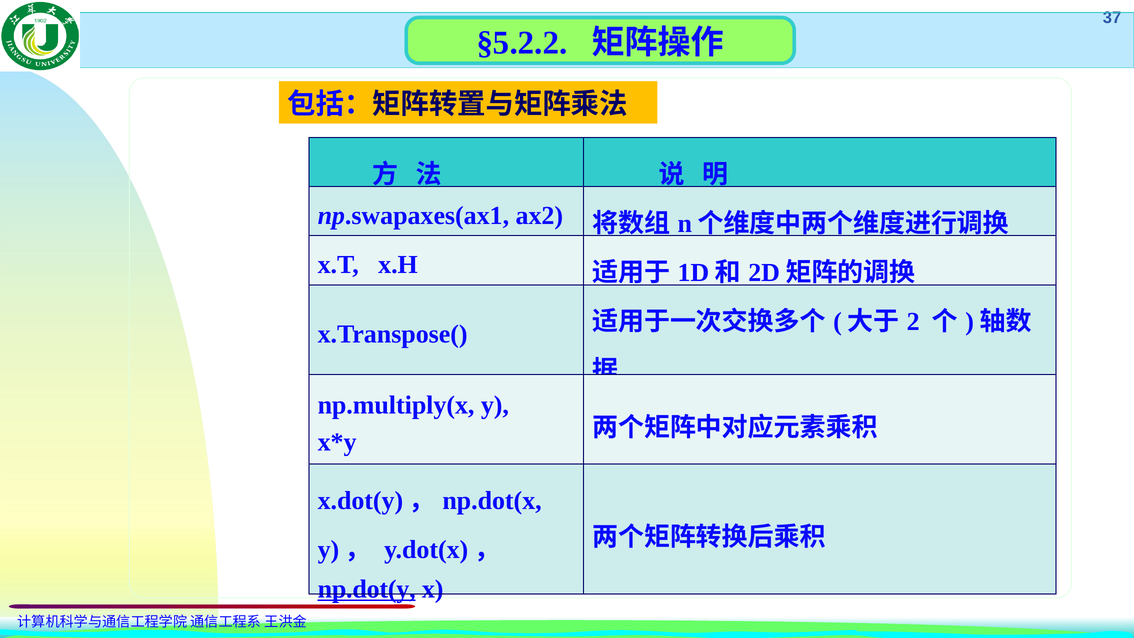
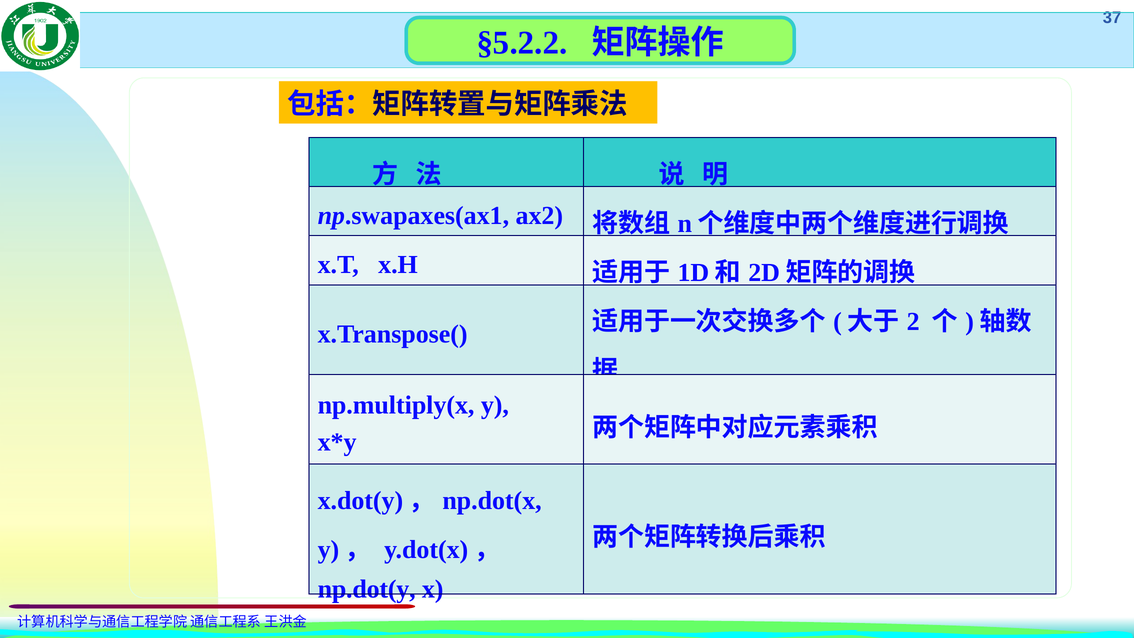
np.dot(y underline: present -> none
